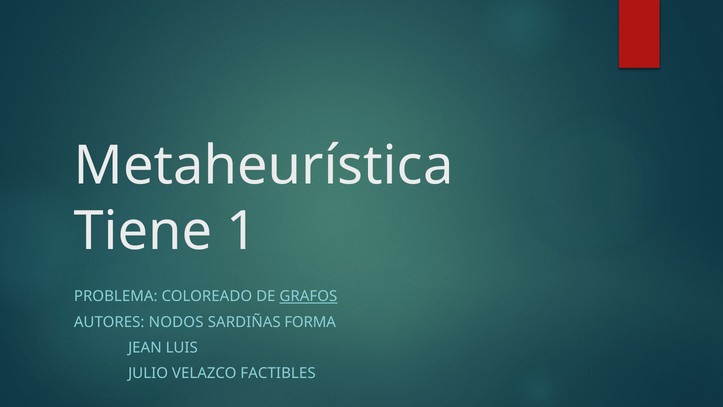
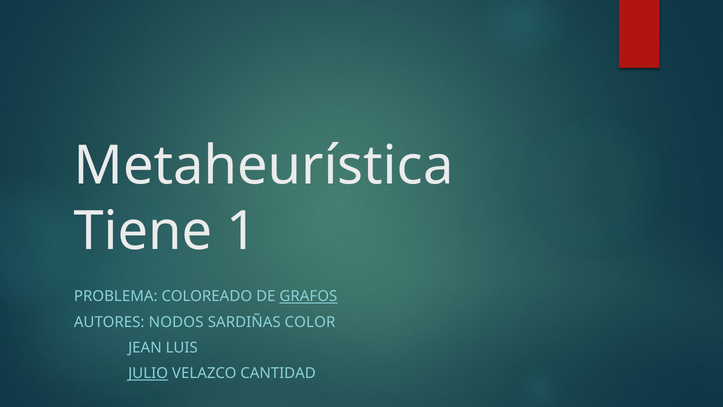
FORMA: FORMA -> COLOR
JULIO underline: none -> present
FACTIBLES: FACTIBLES -> CANTIDAD
